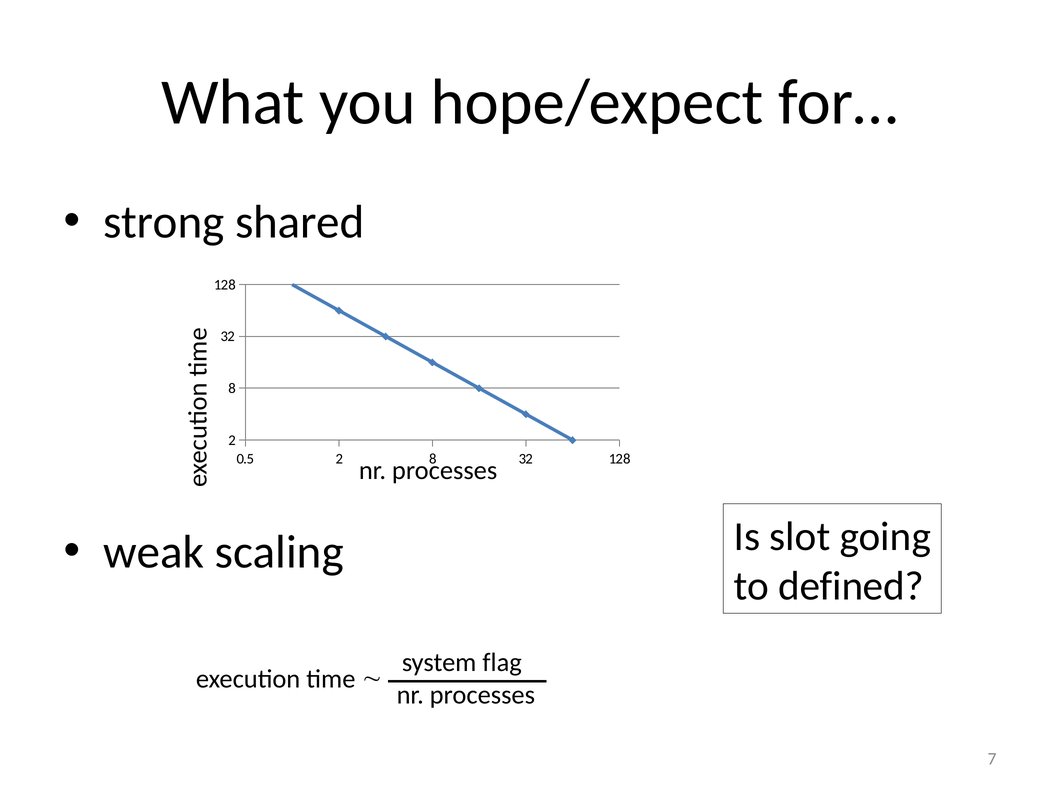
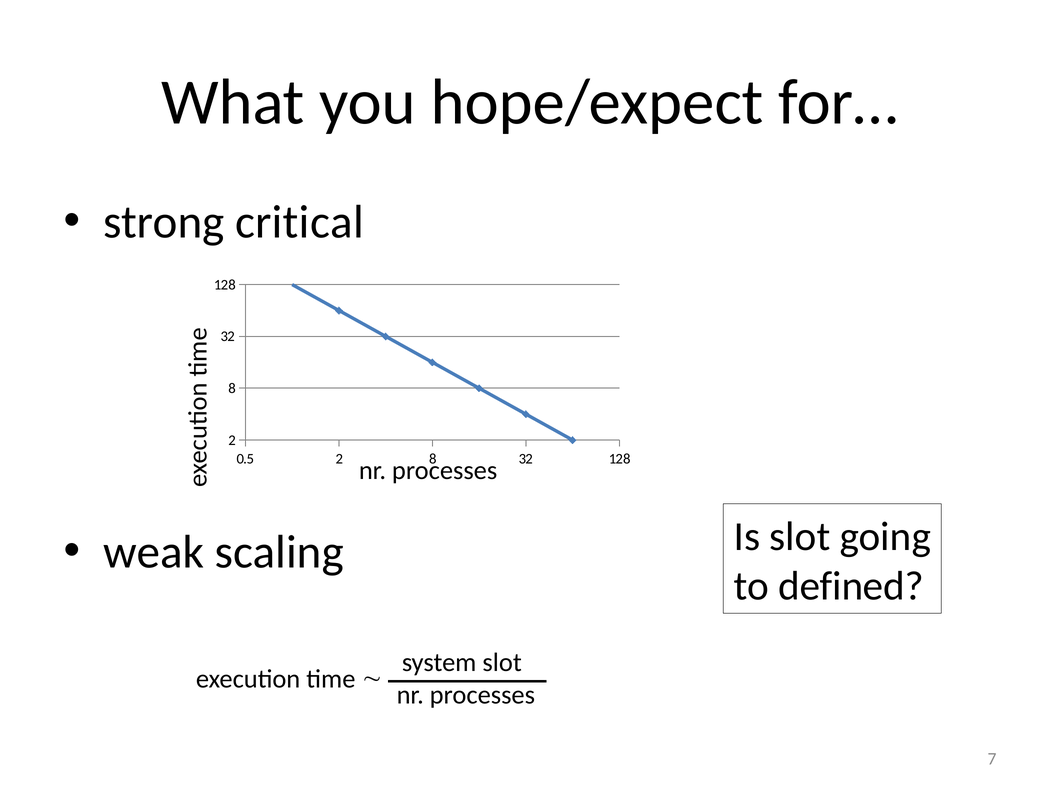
shared: shared -> critical
system flag: flag -> slot
